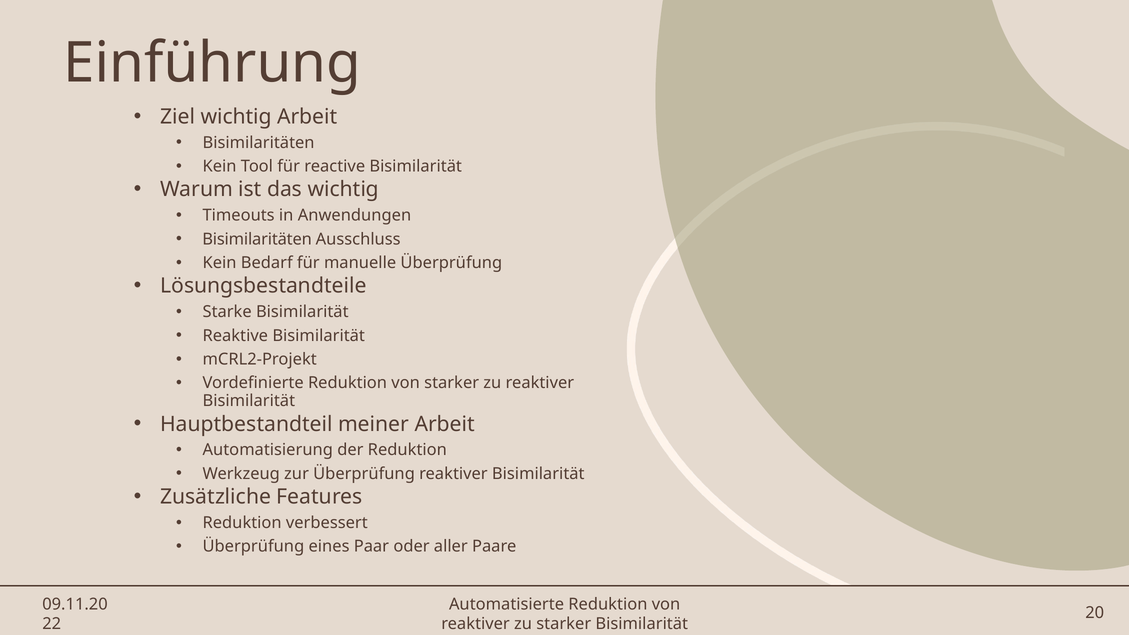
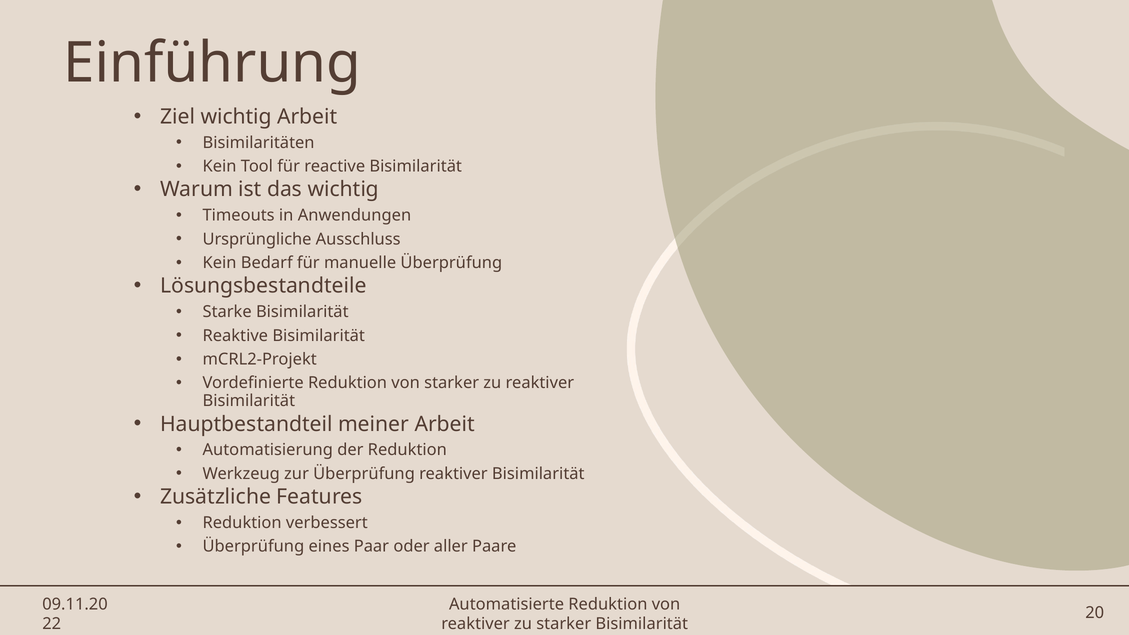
Bisimilaritäten at (257, 239): Bisimilaritäten -> Ursprüngliche
